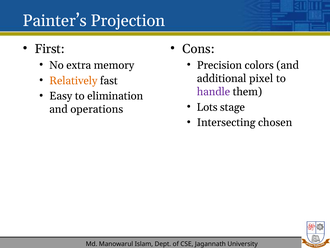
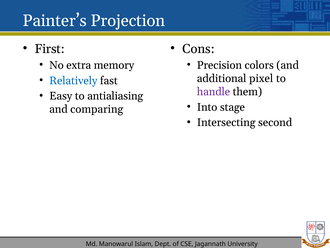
Relatively colour: orange -> blue
elimination: elimination -> antialiasing
Lots: Lots -> Into
operations: operations -> comparing
chosen: chosen -> second
